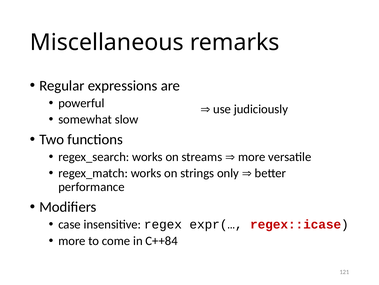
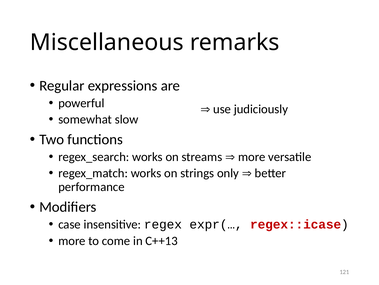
C++84: C++84 -> C++13
